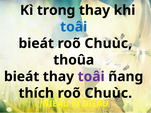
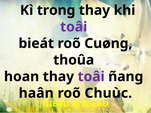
toâi at (74, 27) colour: blue -> purple
bieát roõ Chuùc: Chuùc -> Cuøng
bieát at (22, 77): bieát -> hoan
thích: thích -> haân
